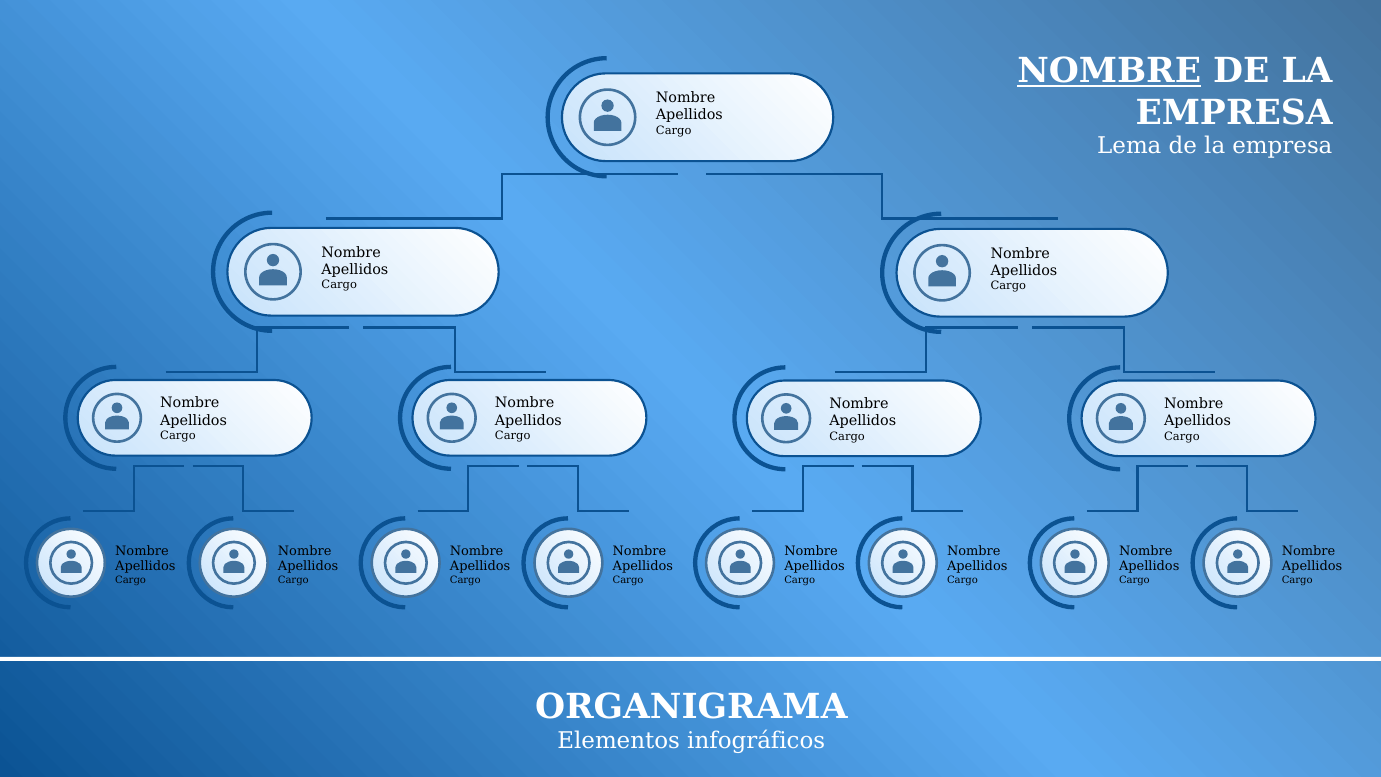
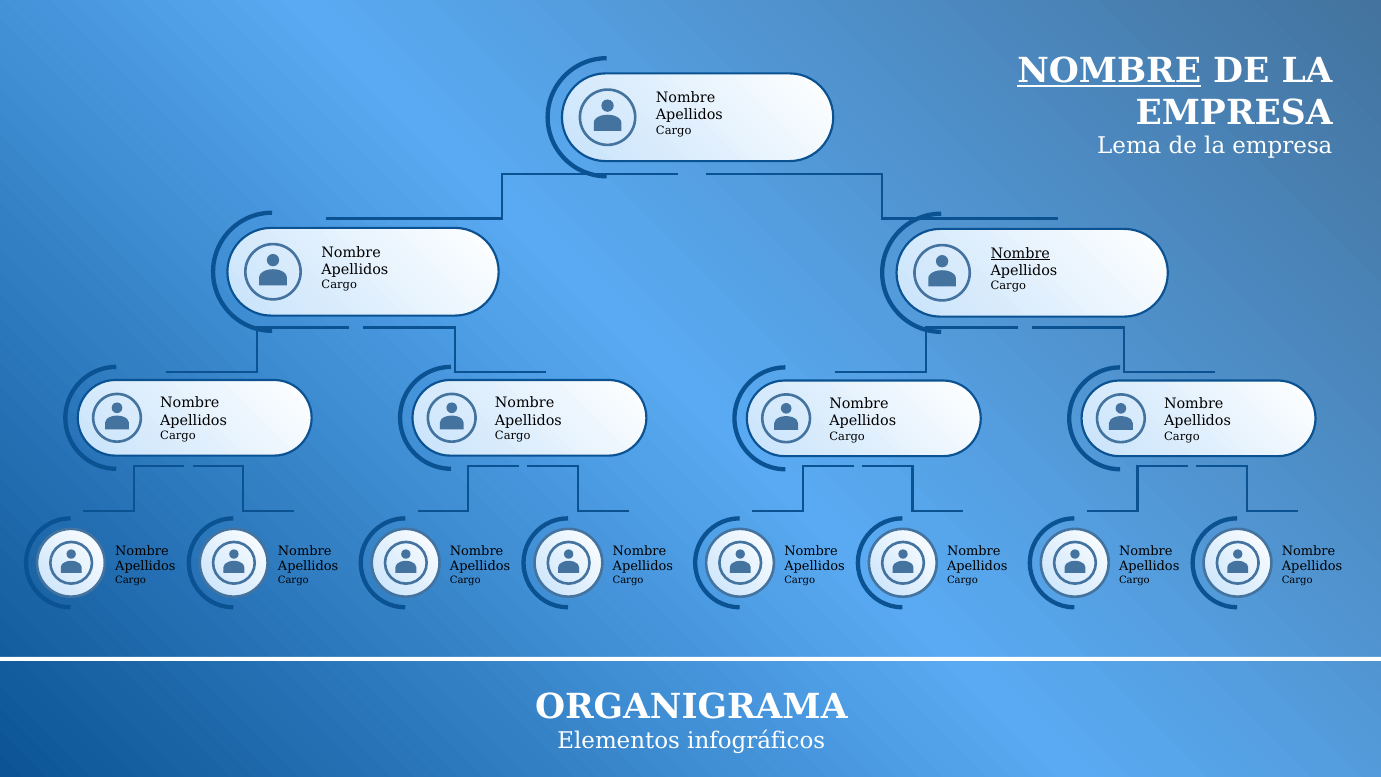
Nombre at (1020, 253) underline: none -> present
